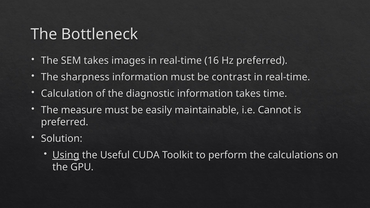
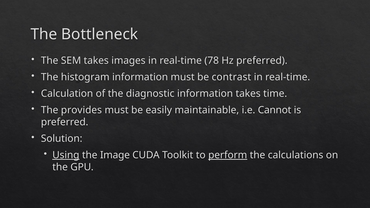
16: 16 -> 78
sharpness: sharpness -> histogram
measure: measure -> provides
Useful: Useful -> Image
perform underline: none -> present
